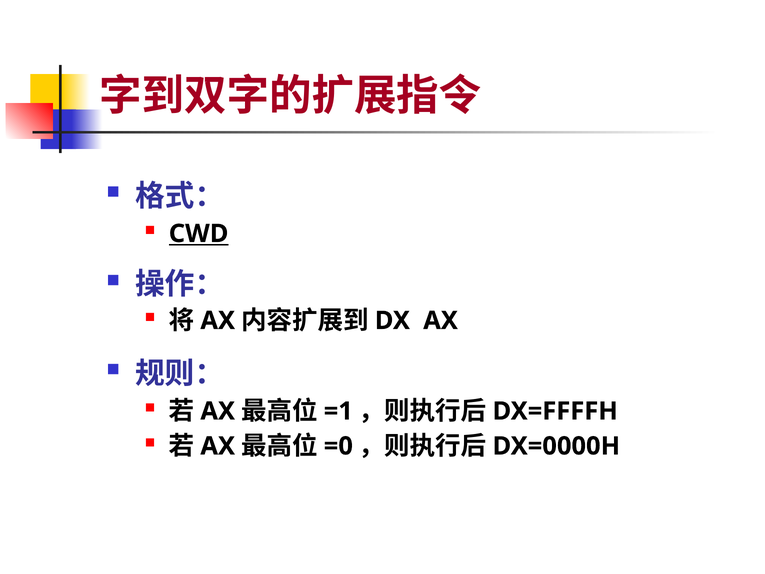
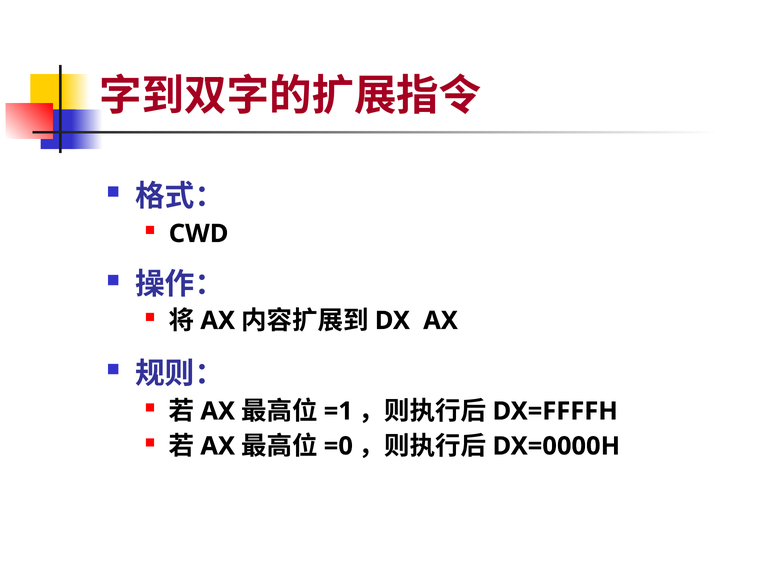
CWD underline: present -> none
